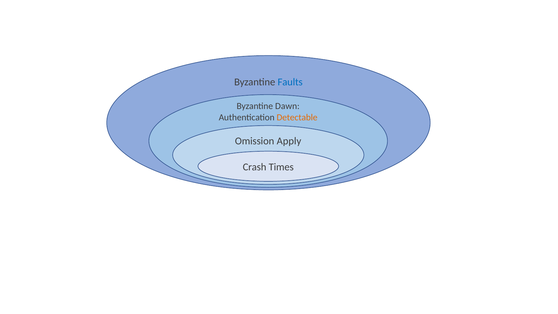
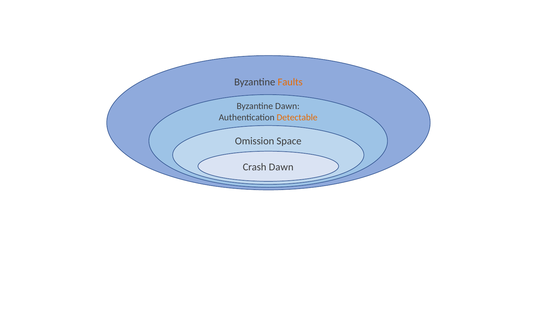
Faults colour: blue -> orange
Apply: Apply -> Space
Crash Times: Times -> Dawn
